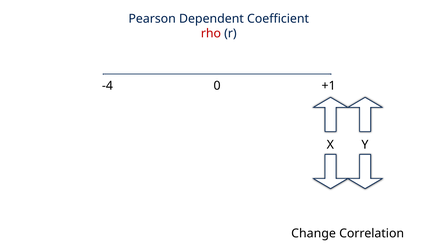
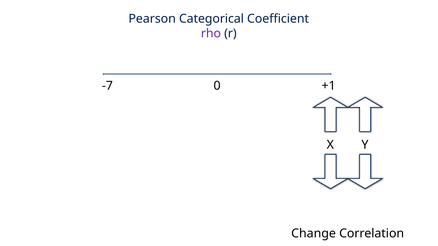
Dependent: Dependent -> Categorical
rho colour: red -> purple
-4: -4 -> -7
